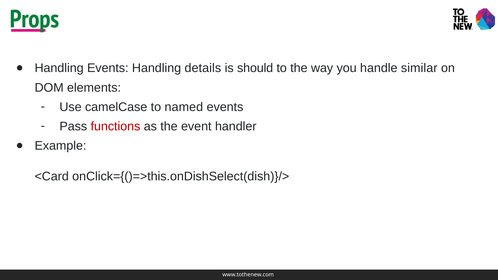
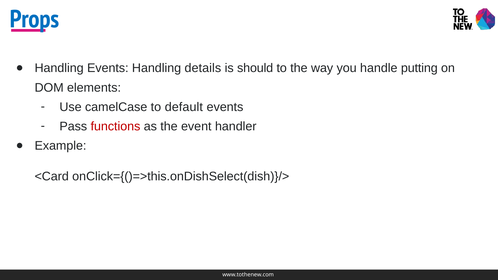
Props colour: green -> blue
similar: similar -> putting
named: named -> default
